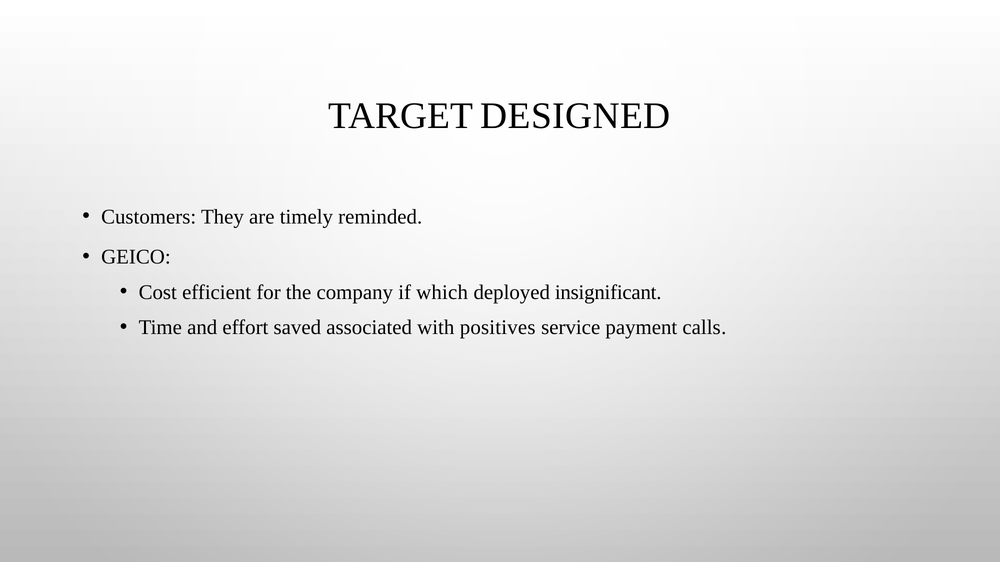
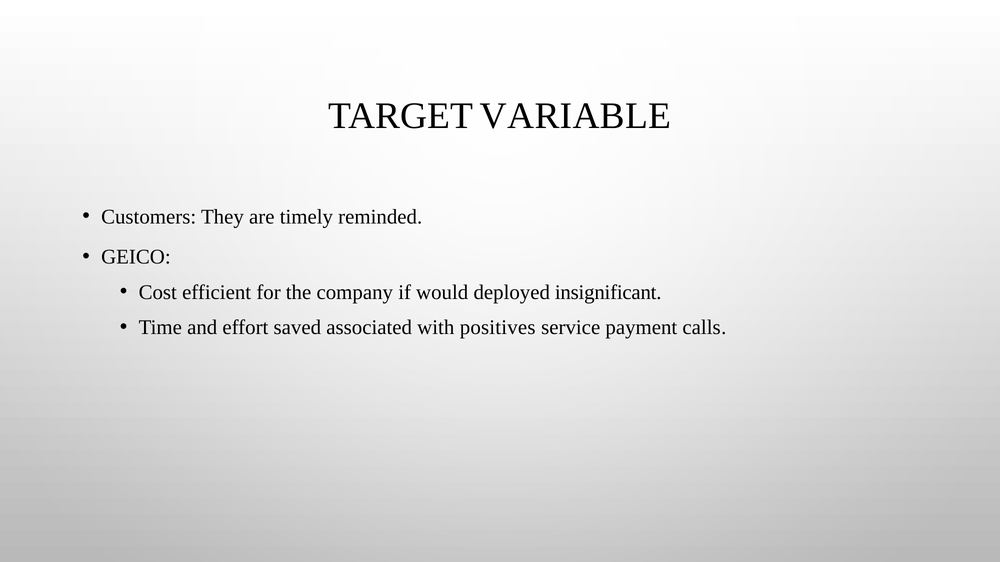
DESIGNED: DESIGNED -> VARIABLE
which: which -> would
